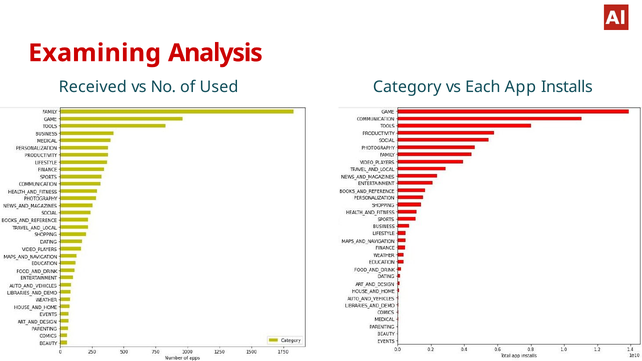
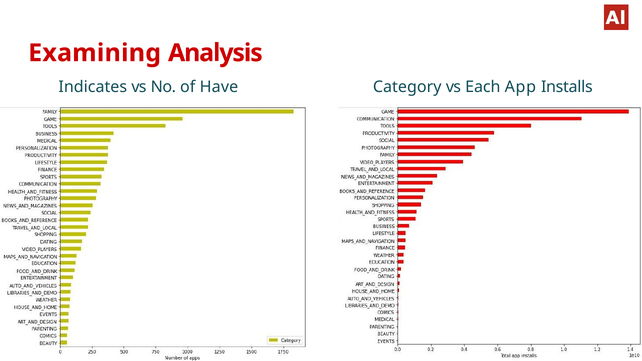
Received: Received -> Indicates
Used: Used -> Have
